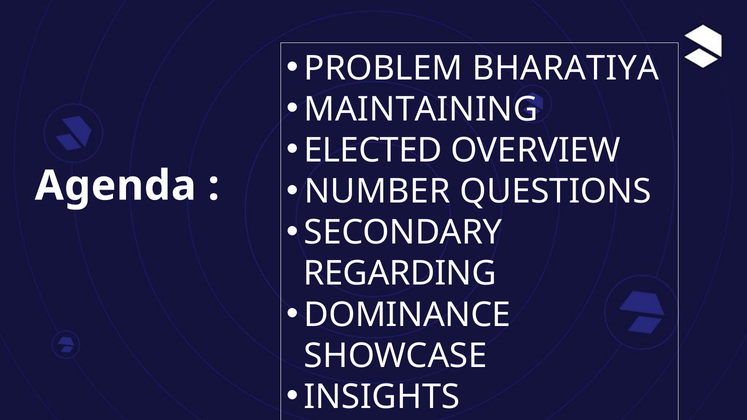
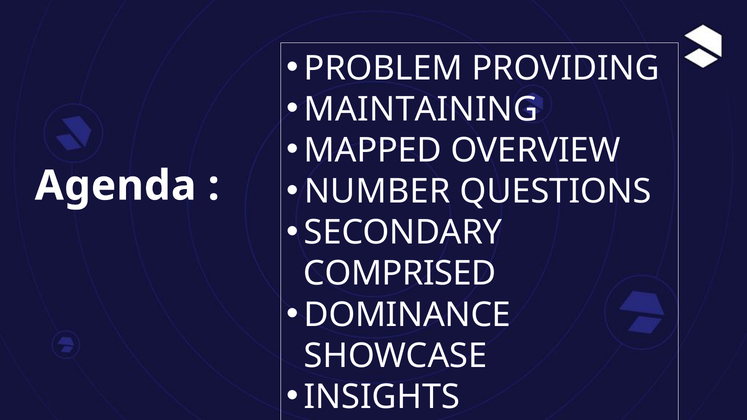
BHARATIYA: BHARATIYA -> PROVIDING
ELECTED: ELECTED -> MAPPED
REGARDING: REGARDING -> COMPRISED
